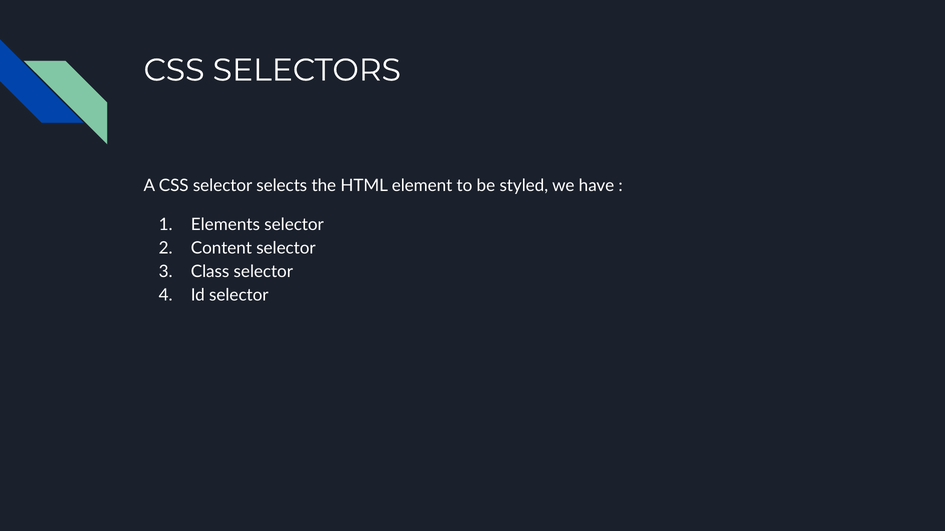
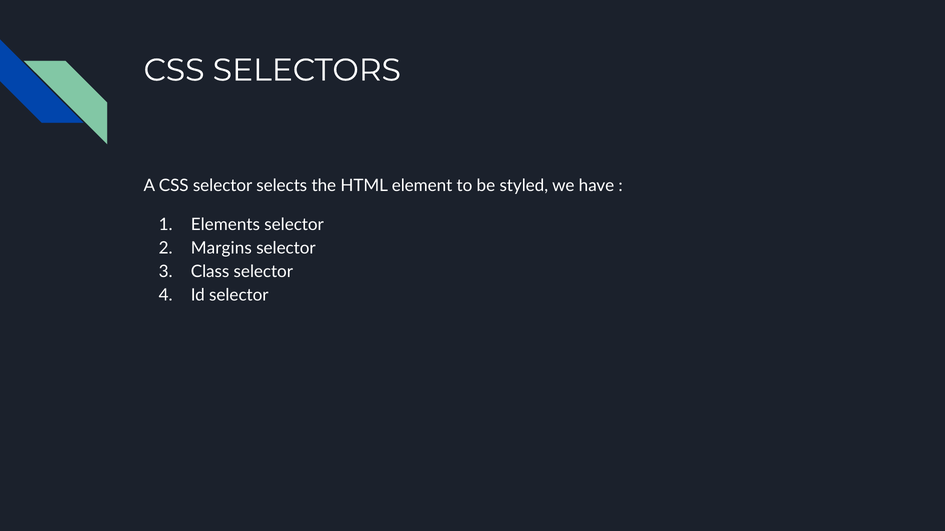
Content: Content -> Margins
